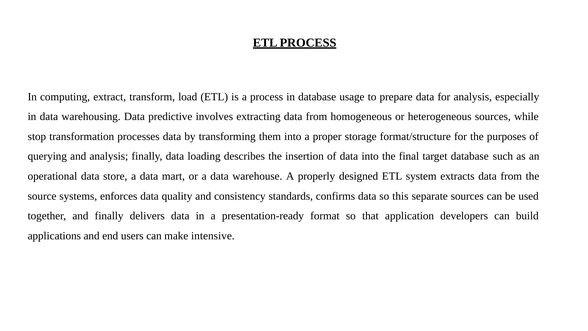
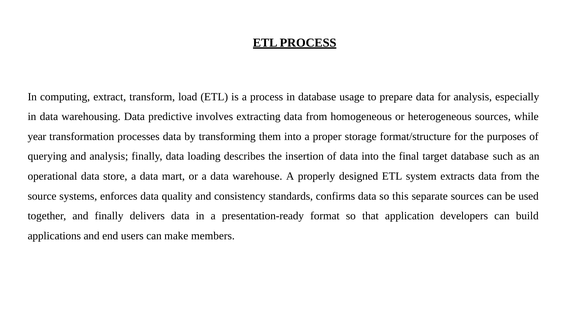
stop: stop -> year
intensive: intensive -> members
